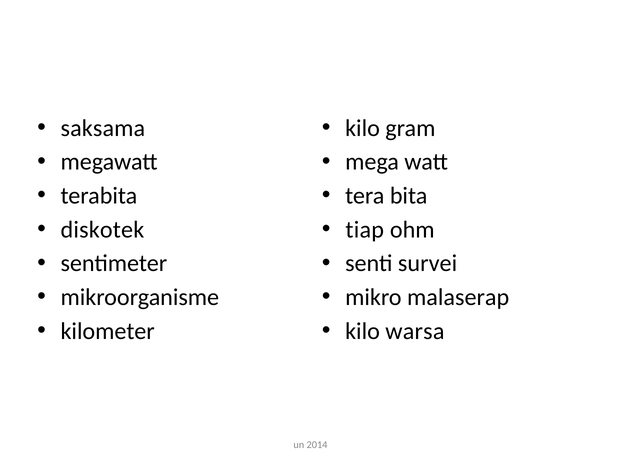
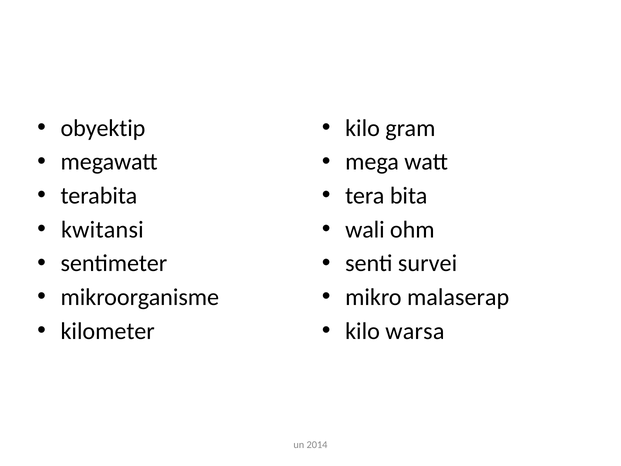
saksama: saksama -> obyektip
diskotek: diskotek -> kwitansi
tiap: tiap -> wali
